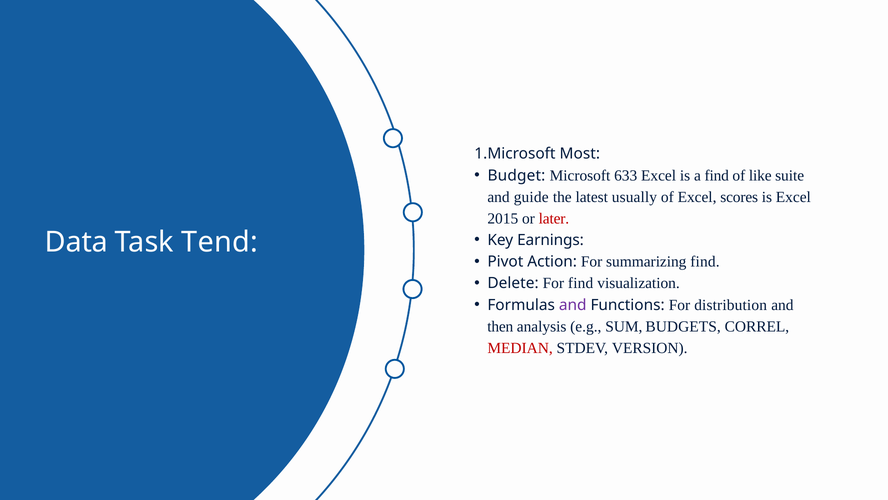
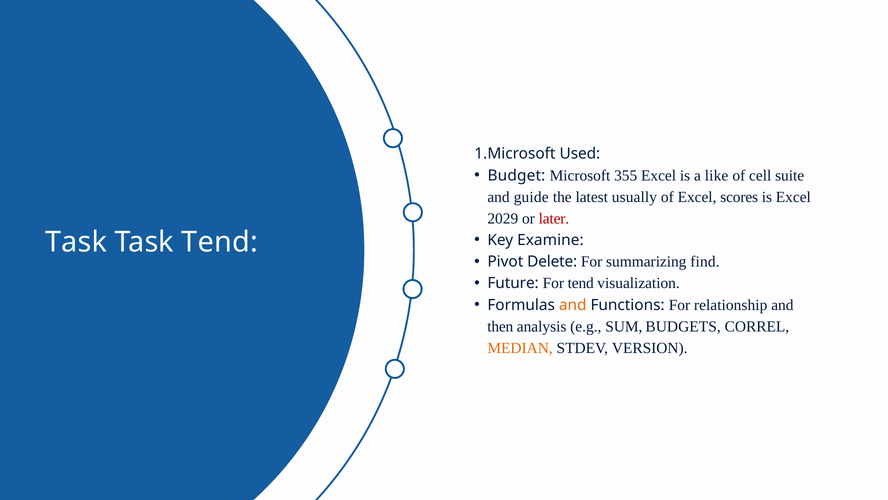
Most: Most -> Used
633: 633 -> 355
a find: find -> like
like: like -> cell
2015: 2015 -> 2029
Earnings: Earnings -> Examine
Data at (76, 242): Data -> Task
Action: Action -> Delete
Delete: Delete -> Future
For find: find -> tend
and at (573, 305) colour: purple -> orange
distribution: distribution -> relationship
MEDIAN colour: red -> orange
